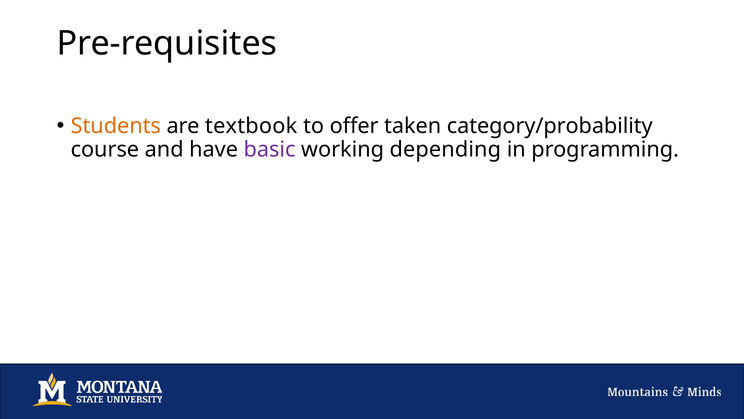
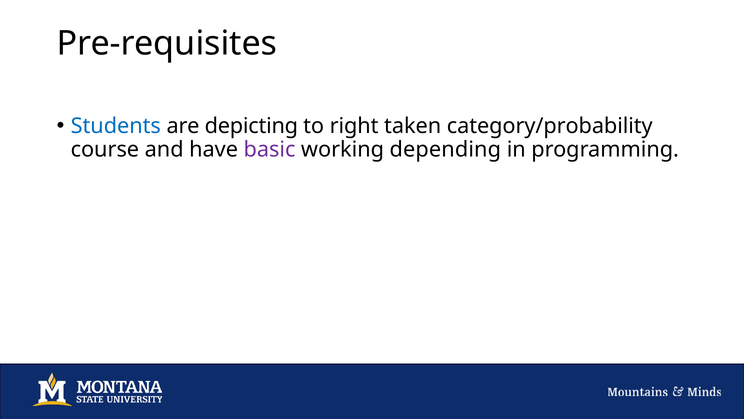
Students colour: orange -> blue
textbook: textbook -> depicting
offer: offer -> right
